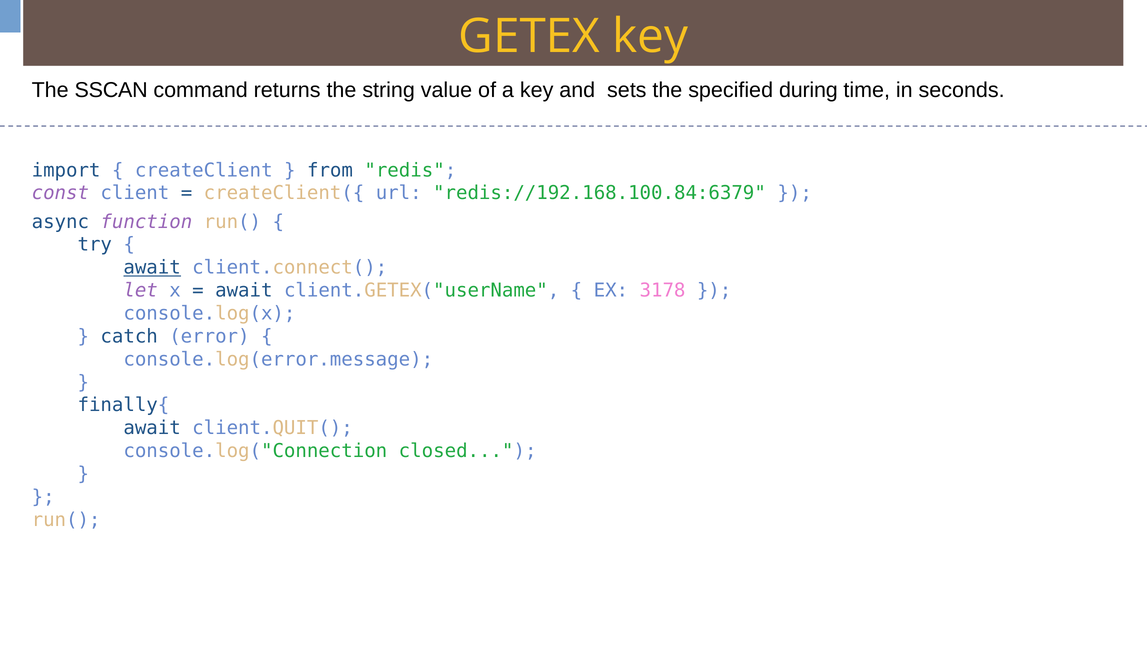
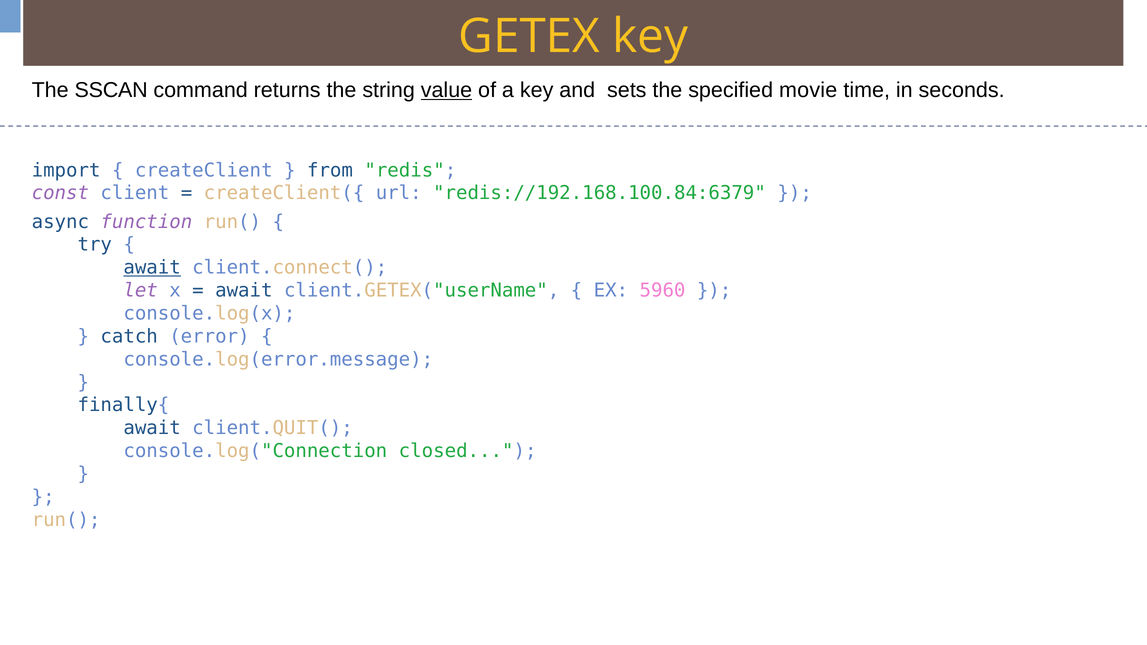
value underline: none -> present
during: during -> movie
3178: 3178 -> 5960
